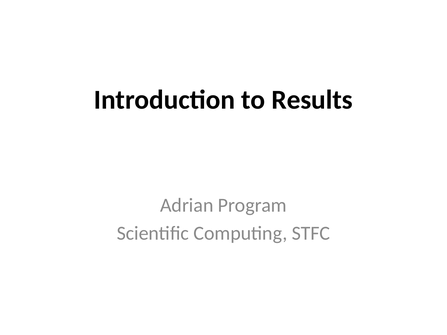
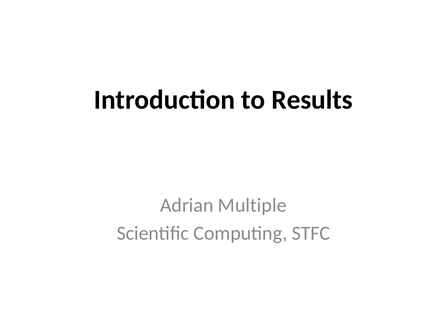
Program: Program -> Multiple
